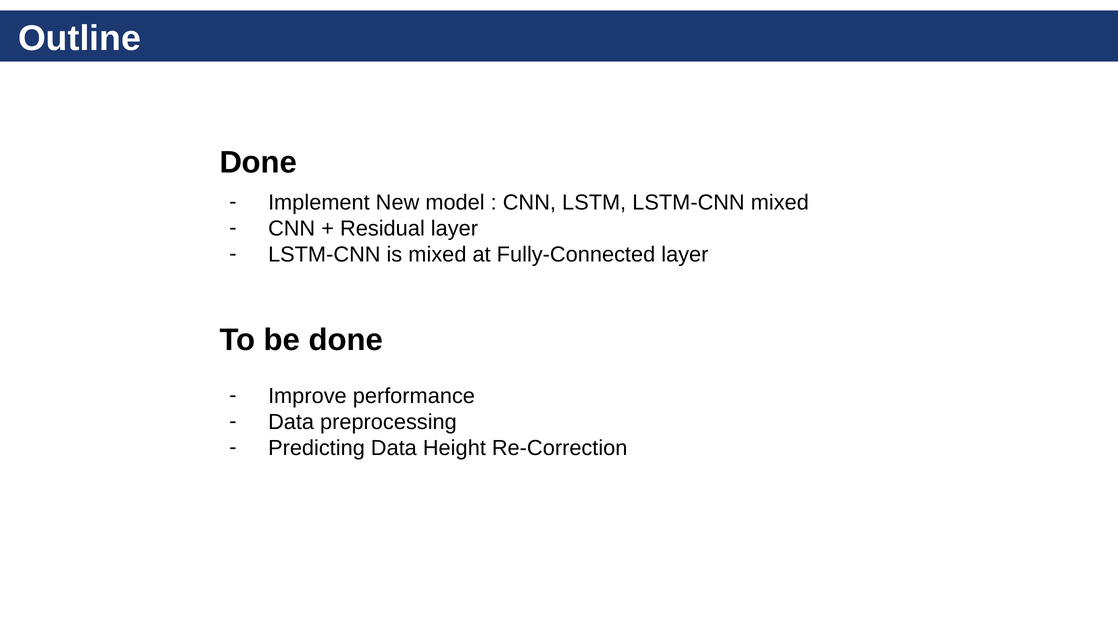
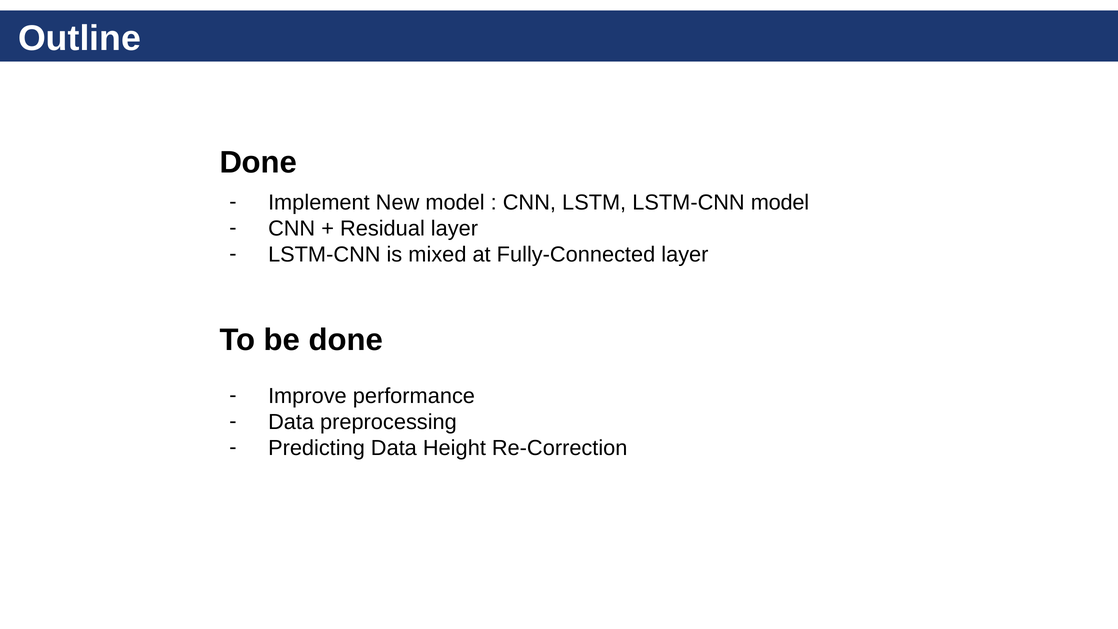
LSTM-CNN mixed: mixed -> model
